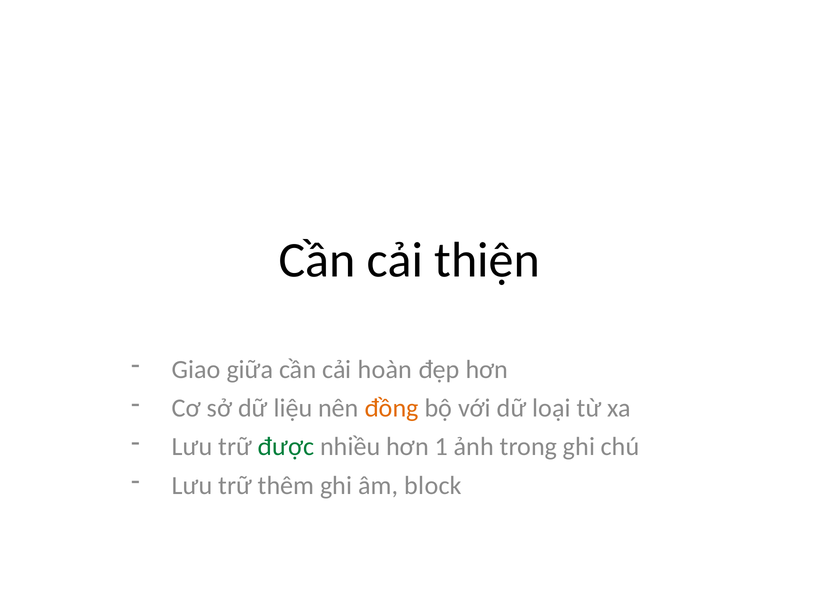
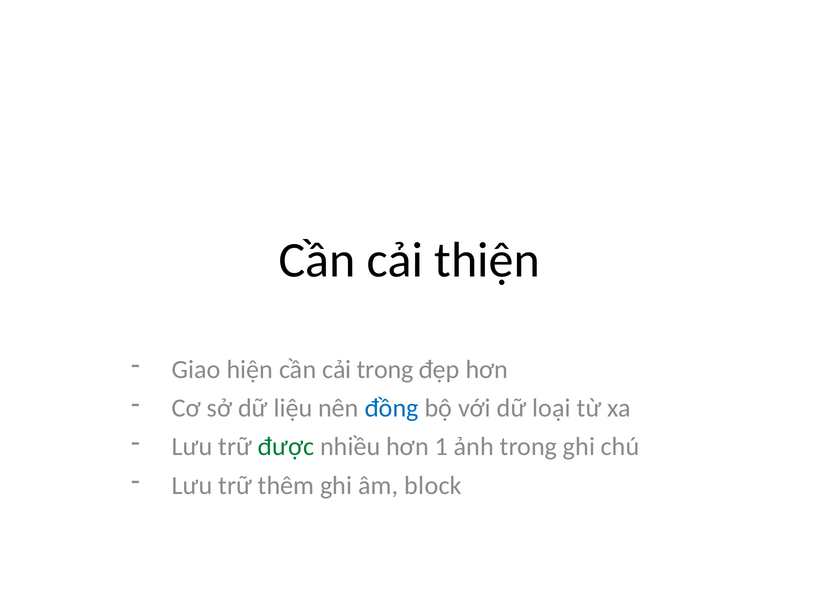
giữa: giữa -> hiện
cải hoàn: hoàn -> trong
đồng colour: orange -> blue
